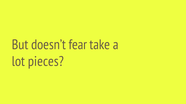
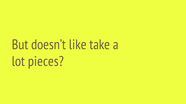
fear: fear -> like
